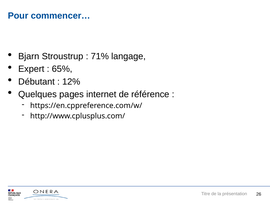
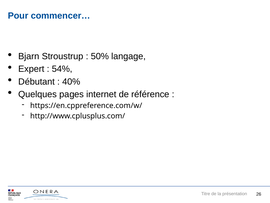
71%: 71% -> 50%
65%: 65% -> 54%
12%: 12% -> 40%
